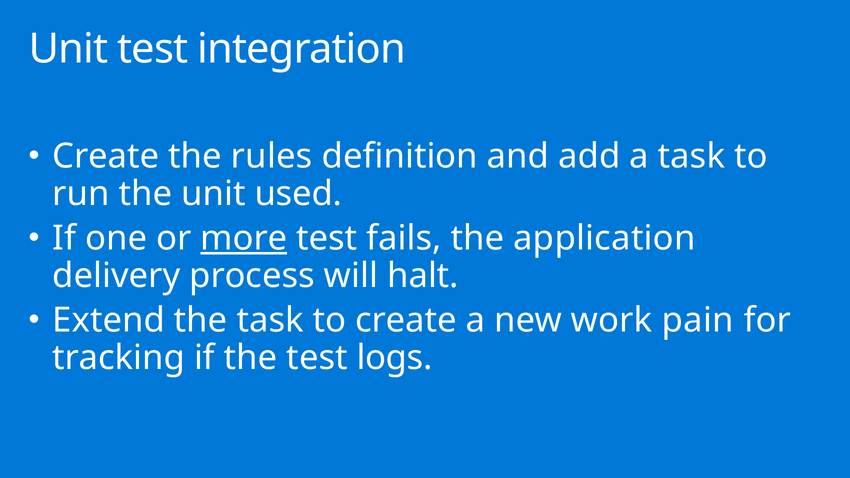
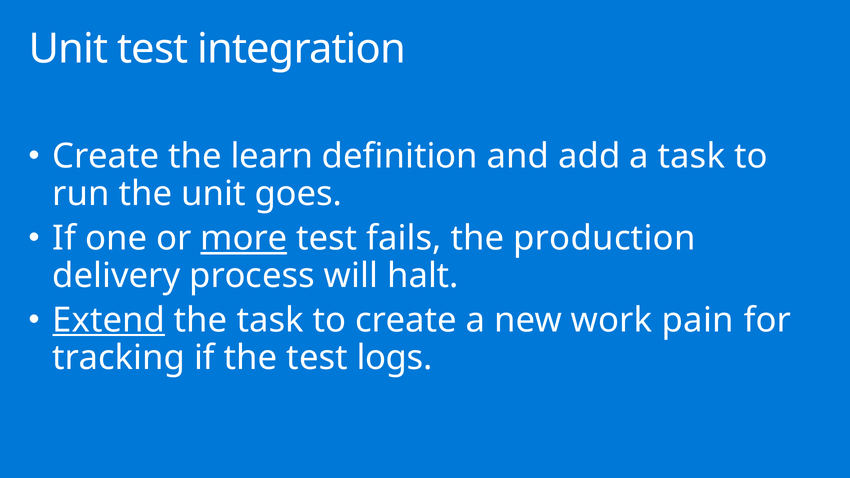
rules: rules -> learn
used: used -> goes
application: application -> production
Extend underline: none -> present
